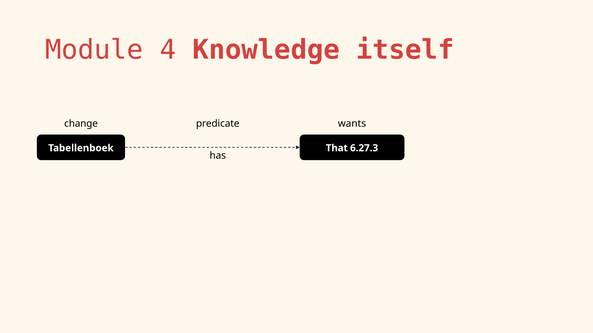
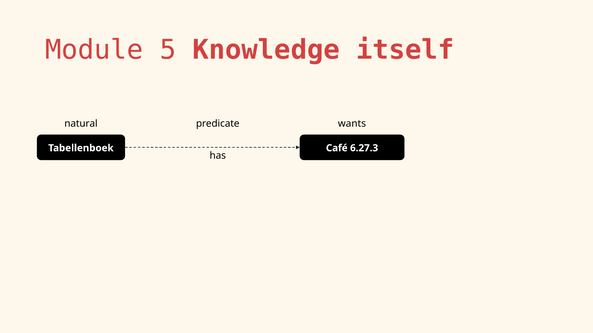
4: 4 -> 5
change: change -> natural
That: That -> Café
